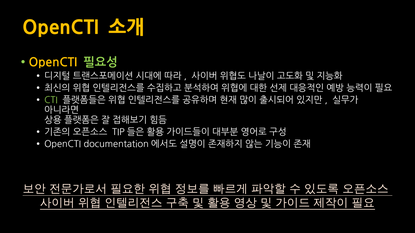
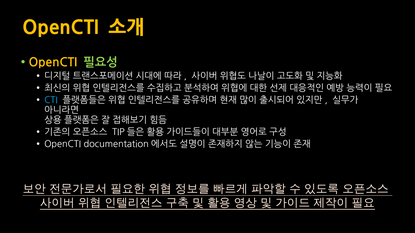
CTI colour: light green -> light blue
